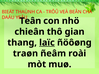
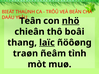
nhö underline: none -> present
gian: gian -> boâi
roài: roài -> tình
